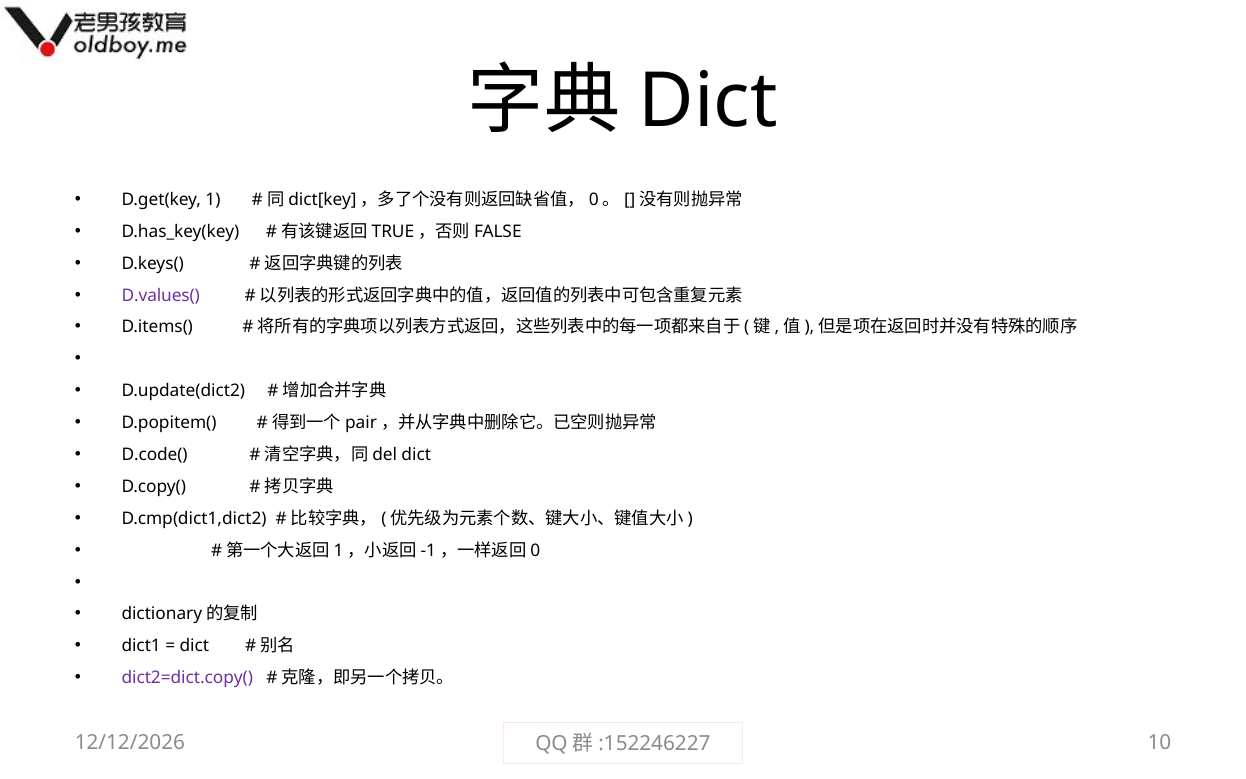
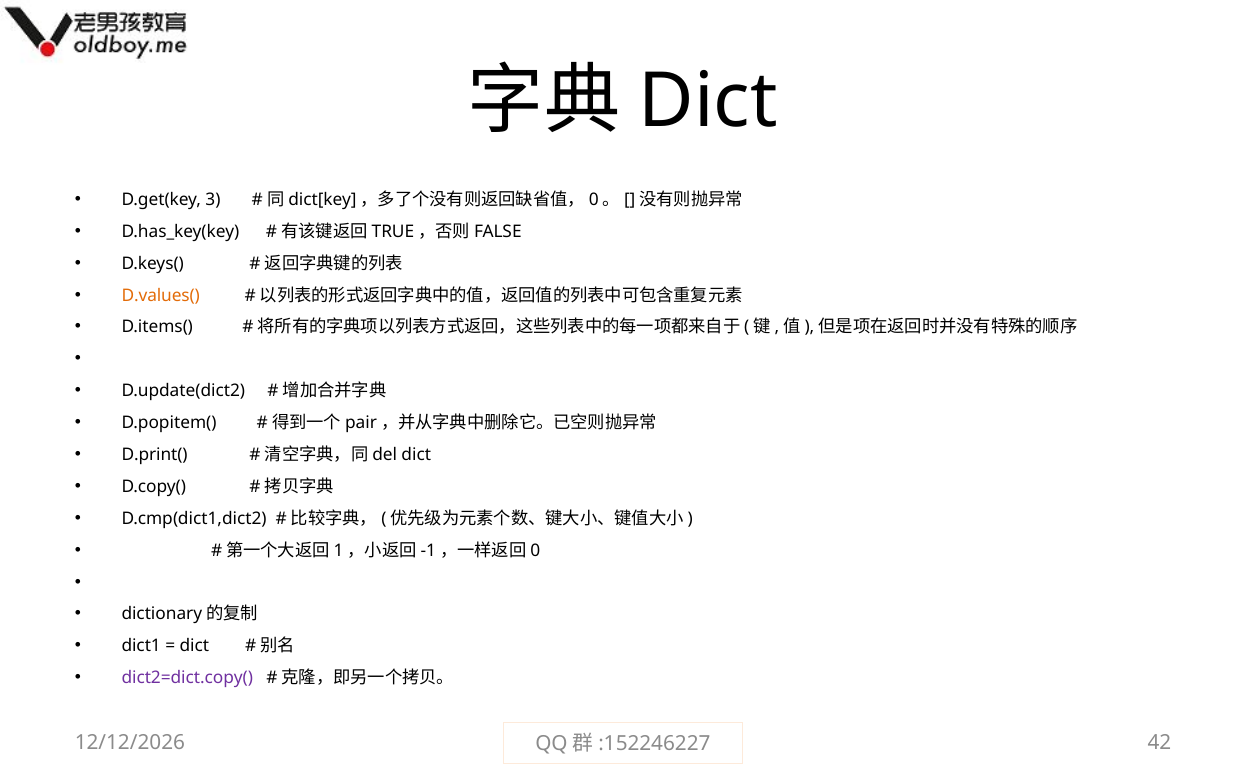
1: 1 -> 3
D.values( colour: purple -> orange
D.code(: D.code( -> D.print(
10: 10 -> 42
